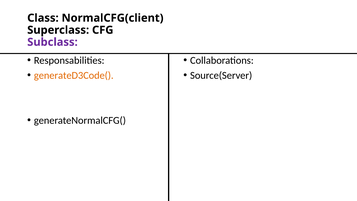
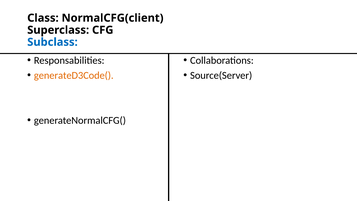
Subclass colour: purple -> blue
